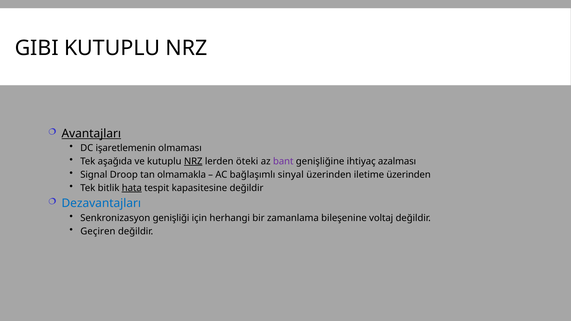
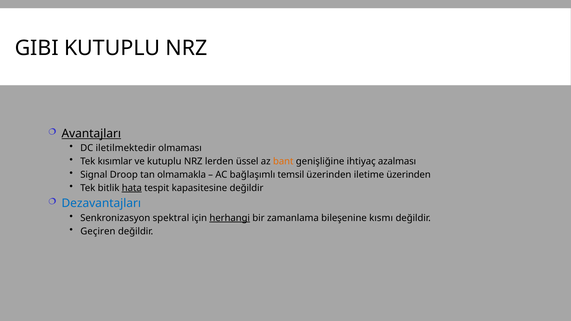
işaretlemenin: işaretlemenin -> iletilmektedir
aşağıda: aşağıda -> kısımlar
NRZ at (193, 161) underline: present -> none
öteki: öteki -> üssel
bant colour: purple -> orange
sinyal: sinyal -> temsil
genişliği: genişliği -> spektral
herhangi underline: none -> present
voltaj: voltaj -> kısmı
